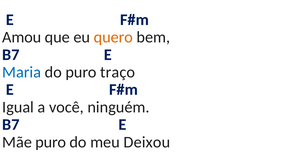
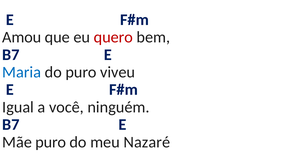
quero colour: orange -> red
traço: traço -> viveu
Deixou: Deixou -> Nazaré
